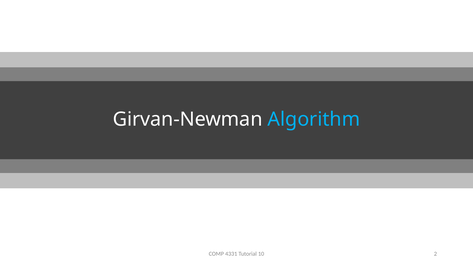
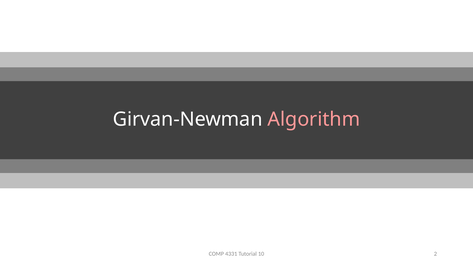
Algorithm colour: light blue -> pink
